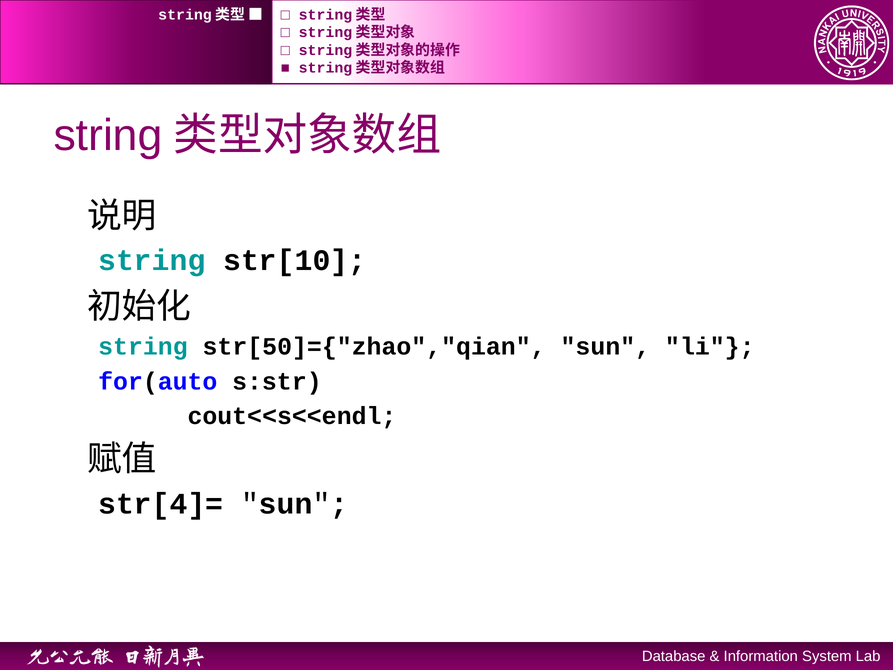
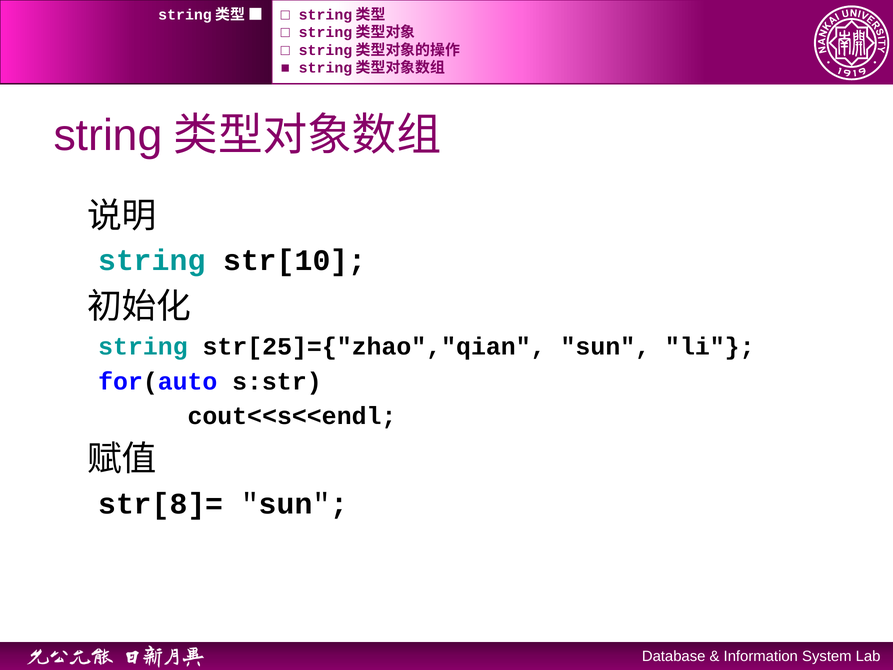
str[50]={"zhao","qian: str[50]={"zhao","qian -> str[25]={"zhao","qian
str[4]=: str[4]= -> str[8]=
